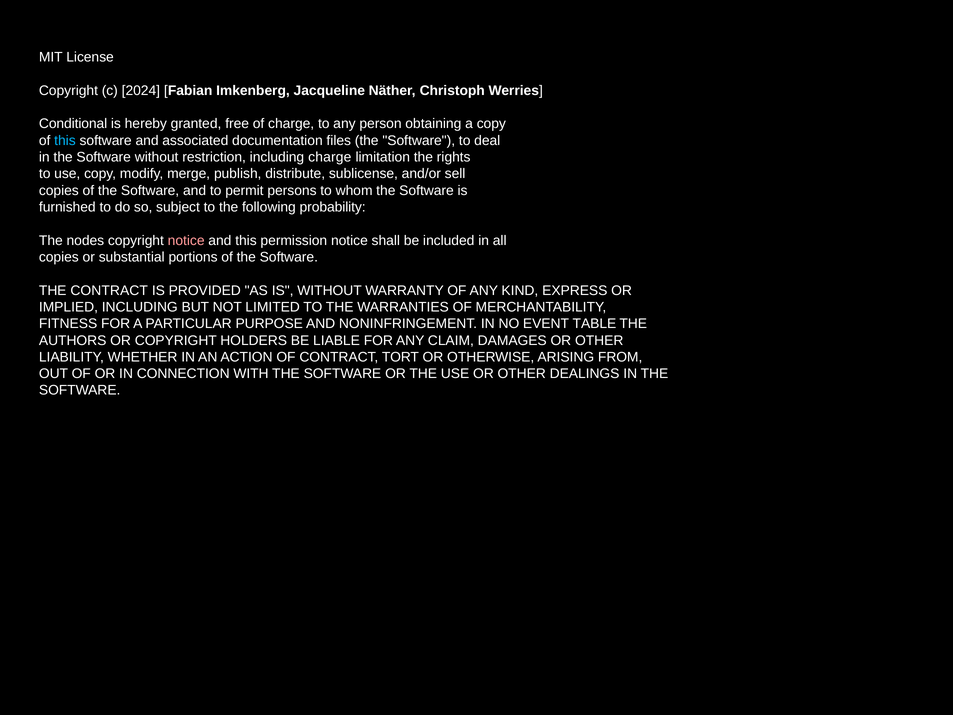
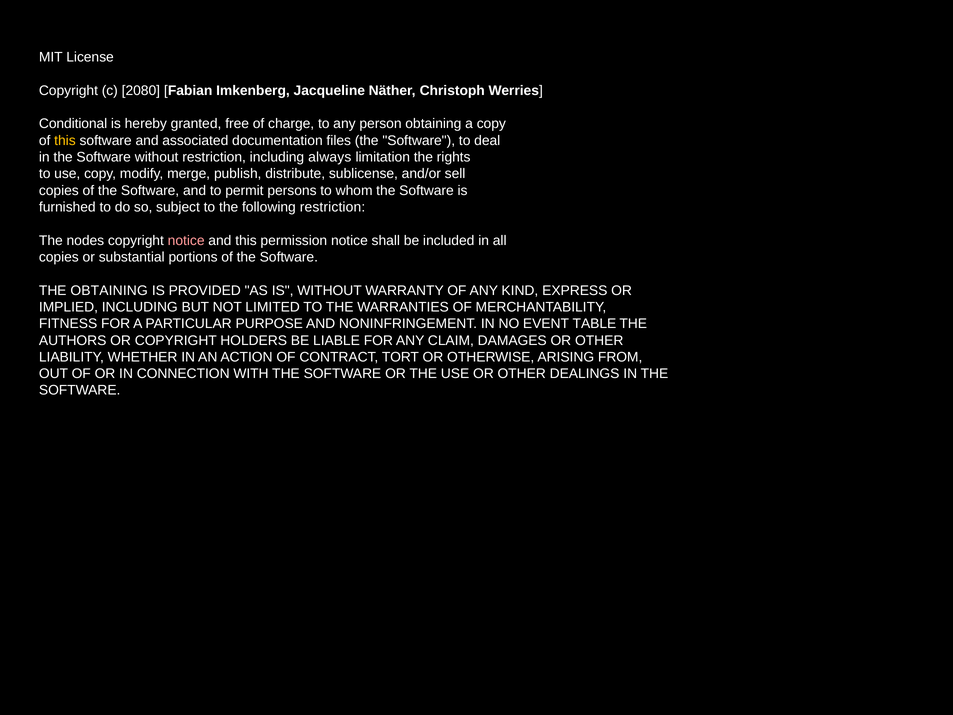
2024: 2024 -> 2080
this at (65, 140) colour: light blue -> yellow
including charge: charge -> always
following probability: probability -> restriction
THE CONTRACT: CONTRACT -> OBTAINING
